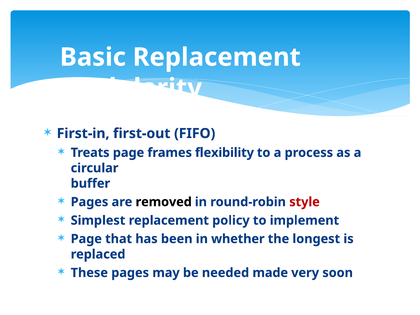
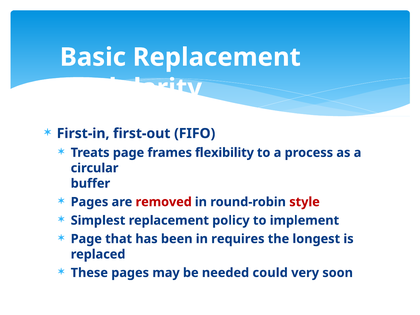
removed colour: black -> red
whether: whether -> requires
made: made -> could
